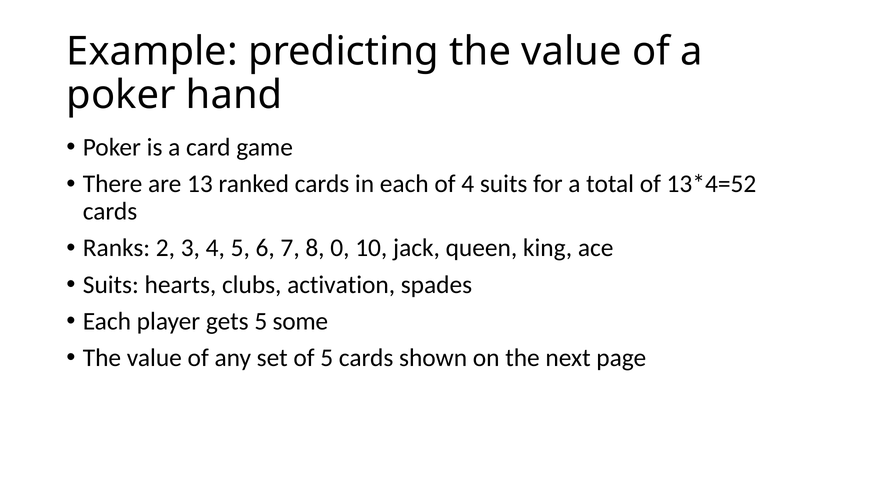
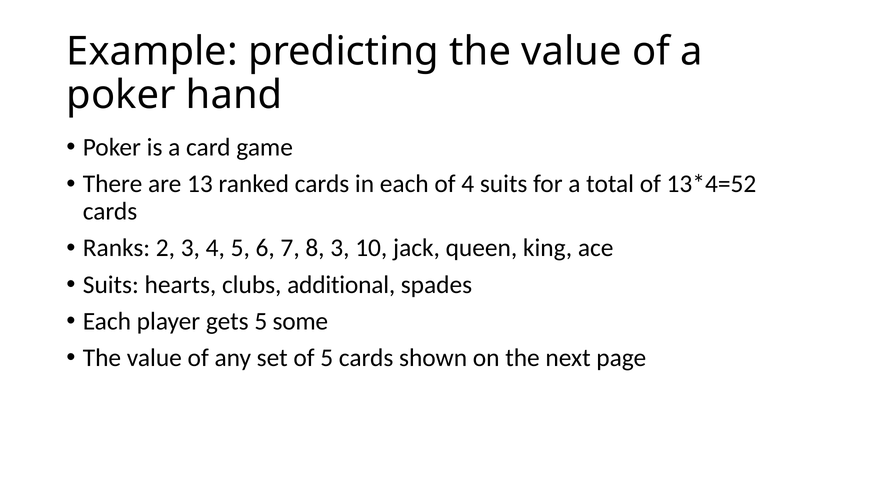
8 0: 0 -> 3
activation: activation -> additional
